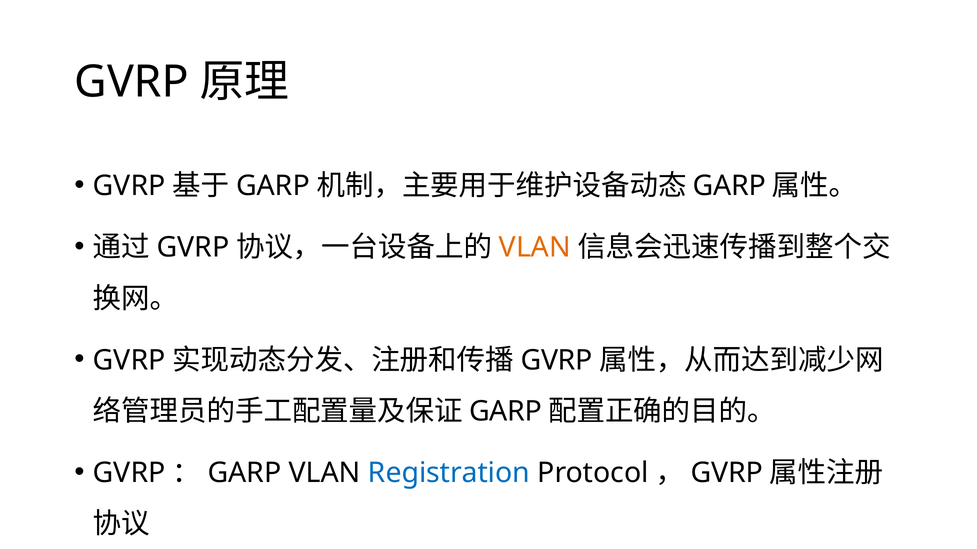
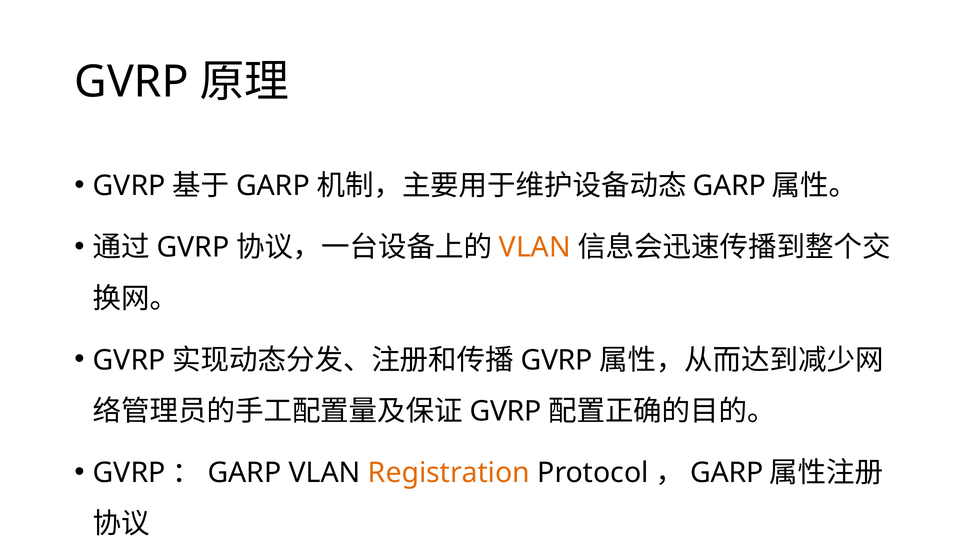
GARP at (506, 412): GARP -> GVRP
Registration colour: blue -> orange
GVRP at (727, 473): GVRP -> GARP
